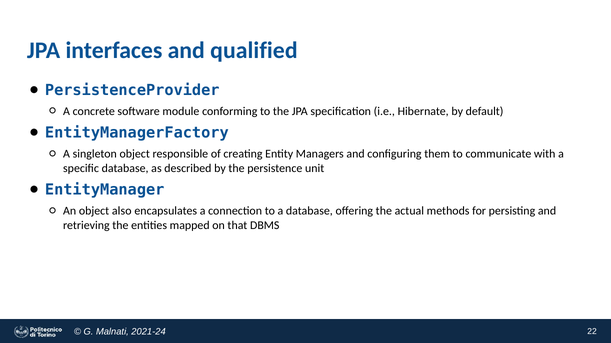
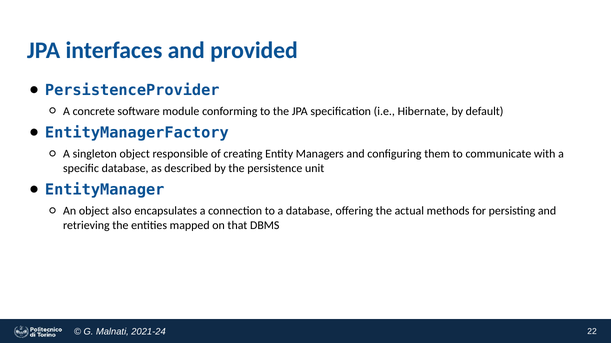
qualified: qualified -> provided
